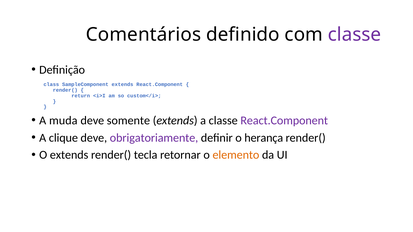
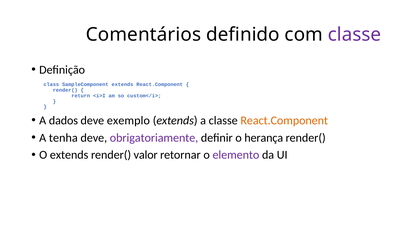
muda: muda -> dados
somente: somente -> exemplo
React.Component at (284, 121) colour: purple -> orange
clique: clique -> tenha
tecla: tecla -> valor
elemento colour: orange -> purple
